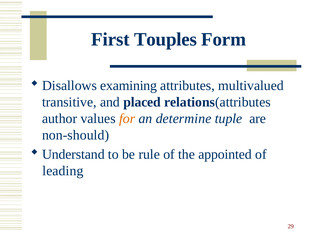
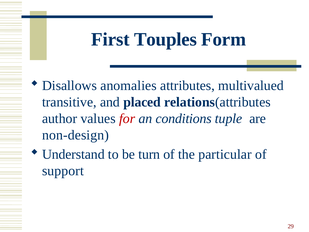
examining: examining -> anomalies
for colour: orange -> red
determine: determine -> conditions
non-should: non-should -> non-design
rule: rule -> turn
appointed: appointed -> particular
leading: leading -> support
